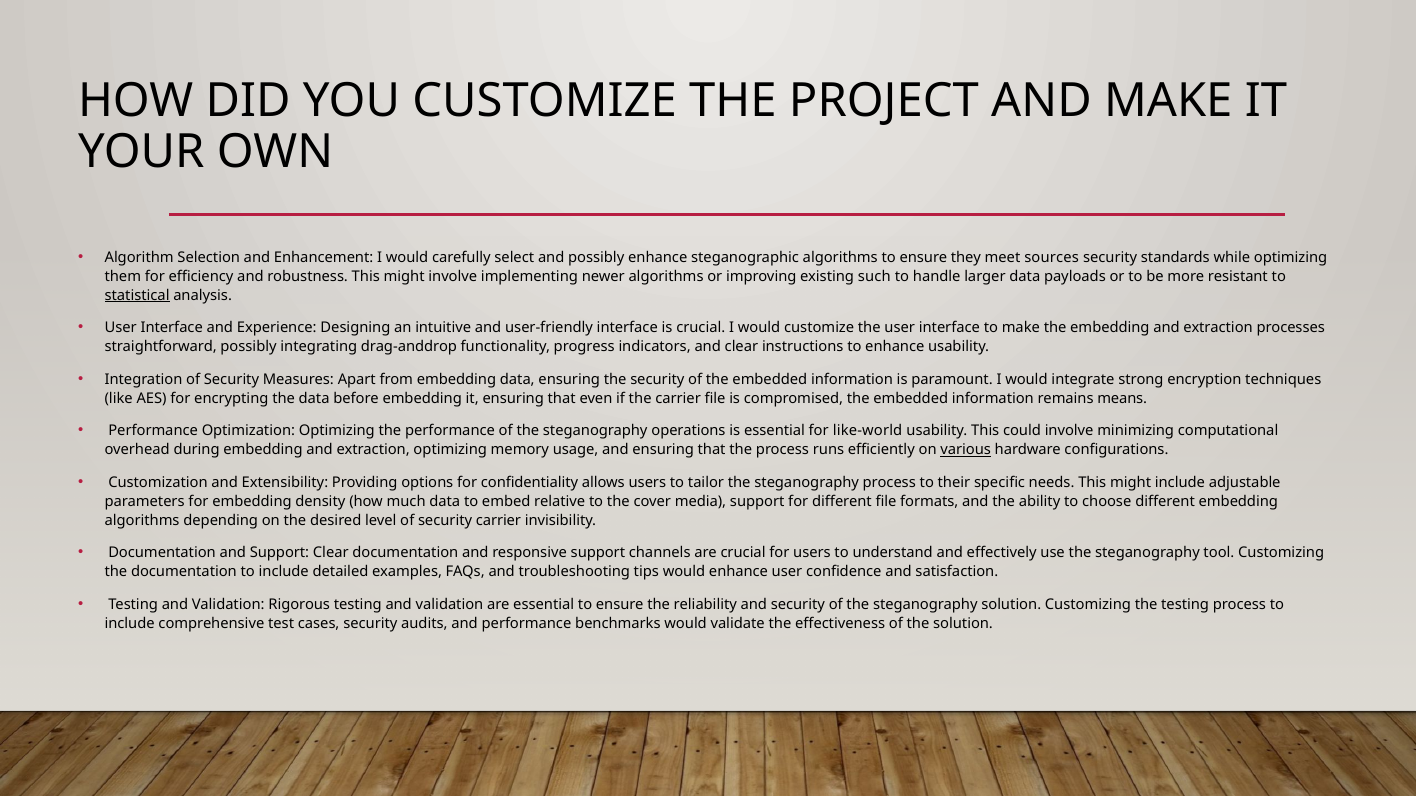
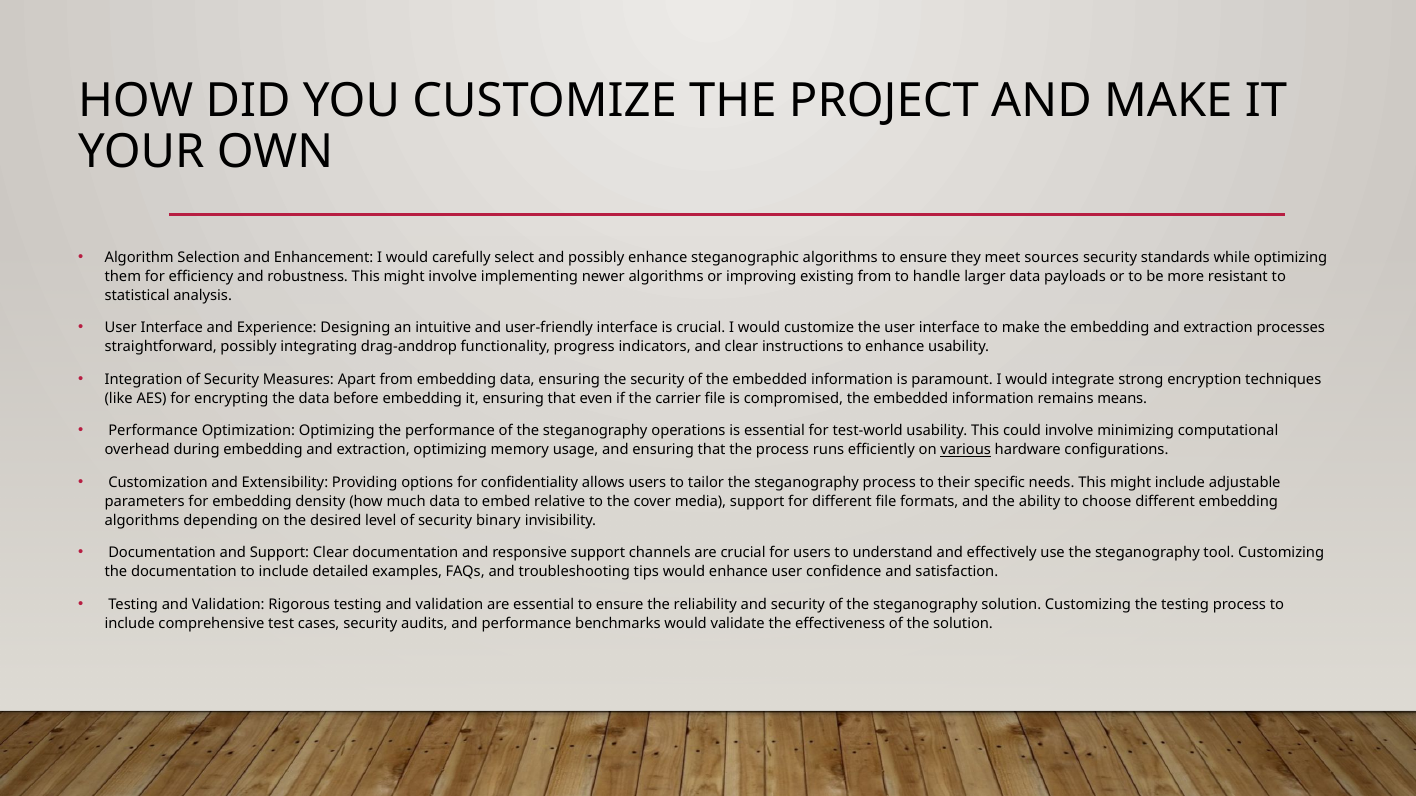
existing such: such -> from
statistical underline: present -> none
like-world: like-world -> test-world
security carrier: carrier -> binary
